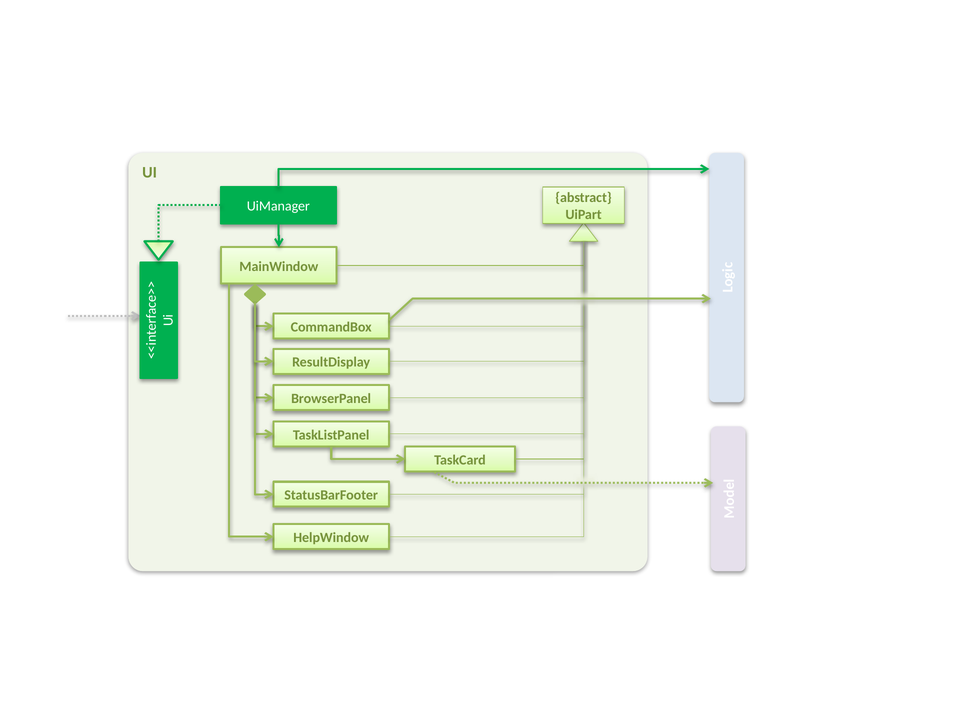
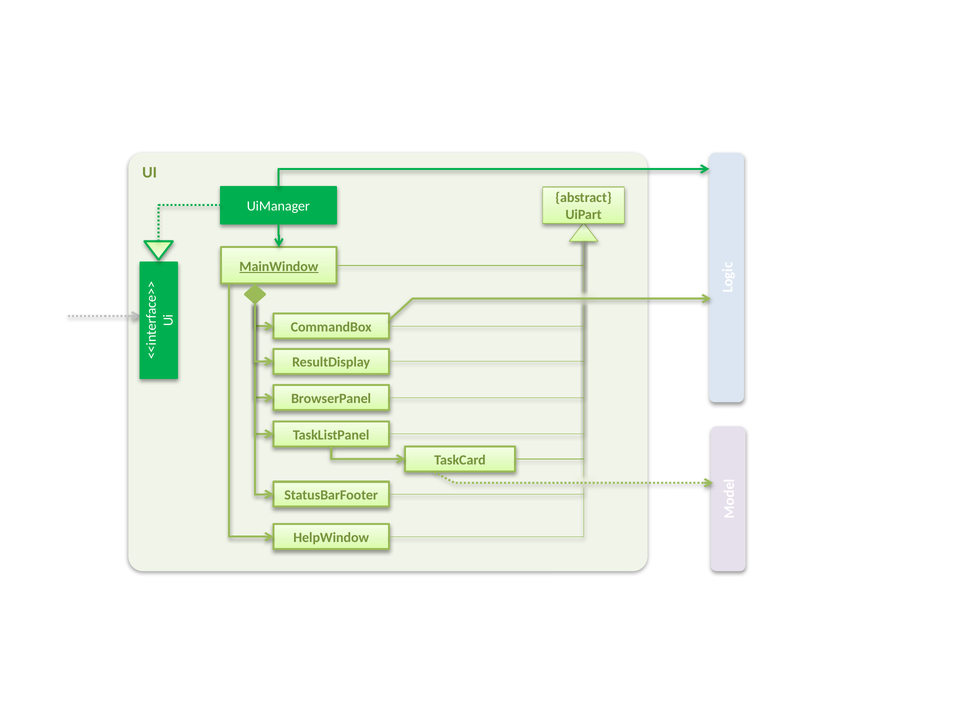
MainWindow underline: none -> present
